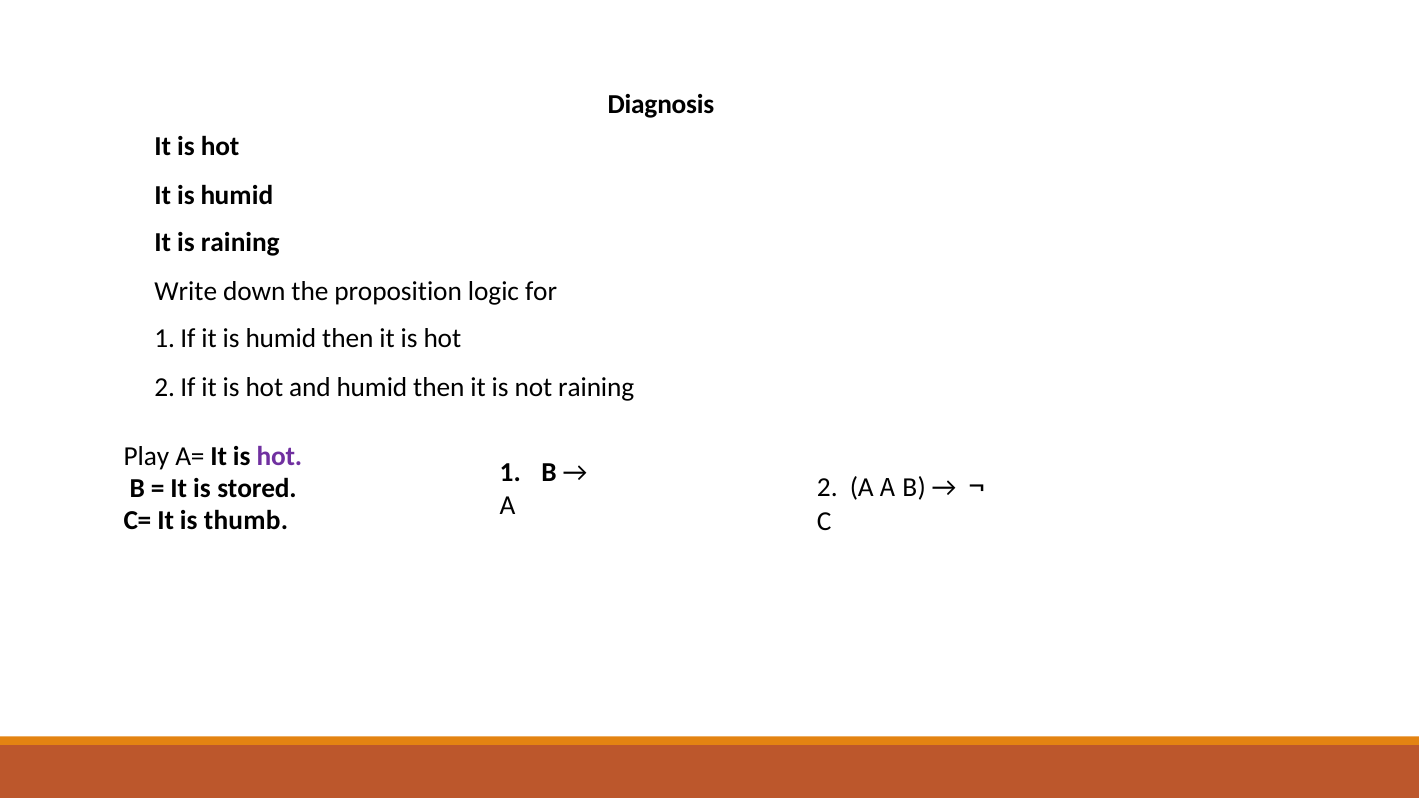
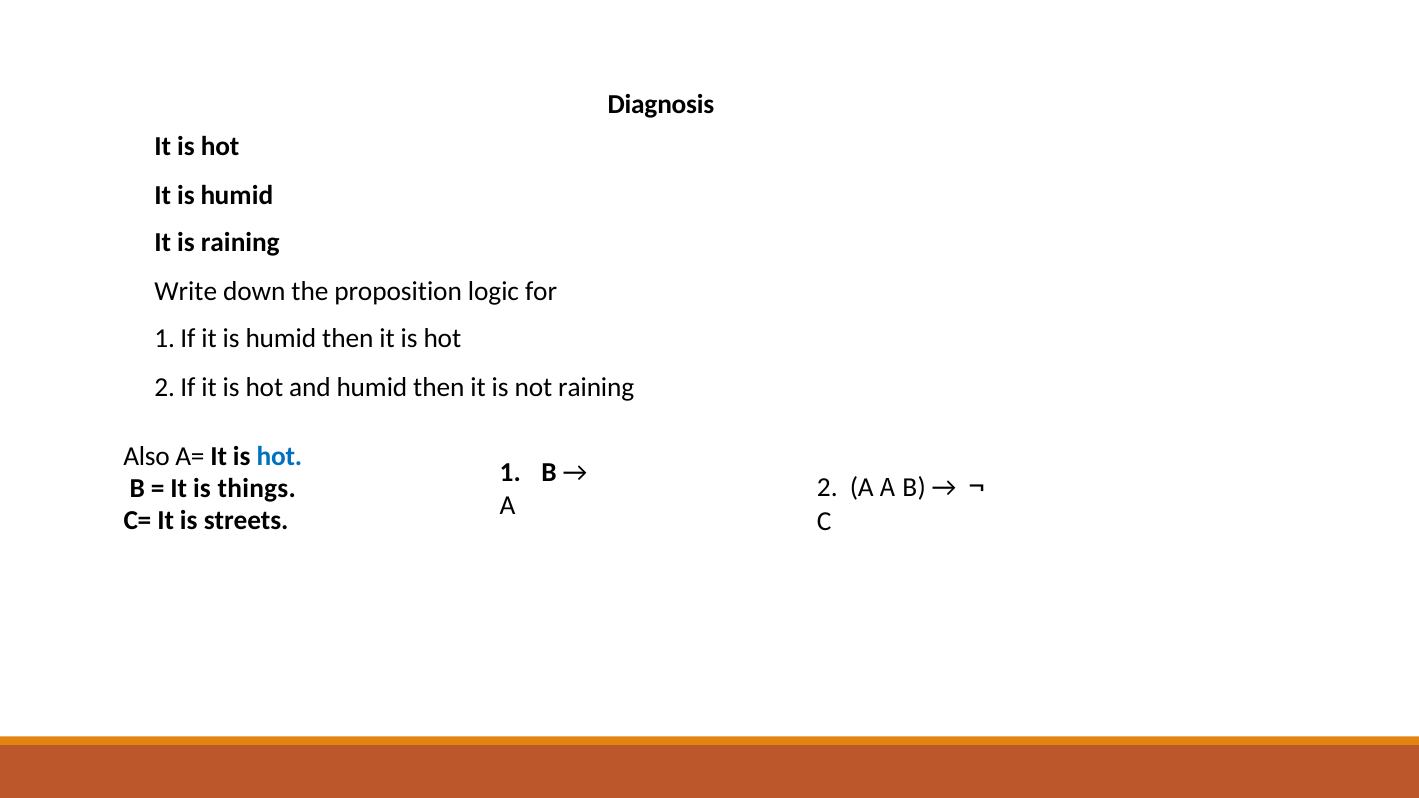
Play: Play -> Also
hot at (279, 457) colour: purple -> blue
stored: stored -> things
thumb: thumb -> streets
